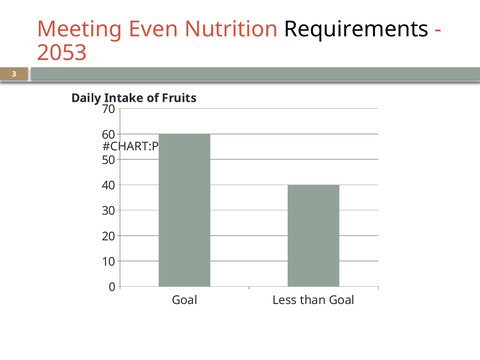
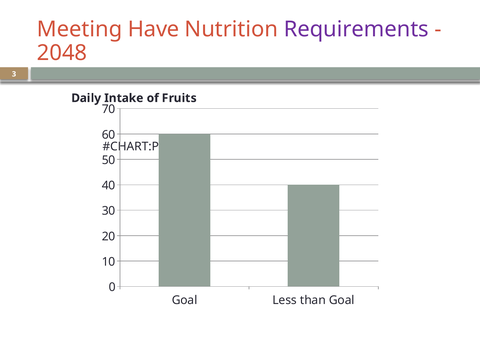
Even: Even -> Have
Requirements colour: black -> purple
2053: 2053 -> 2048
